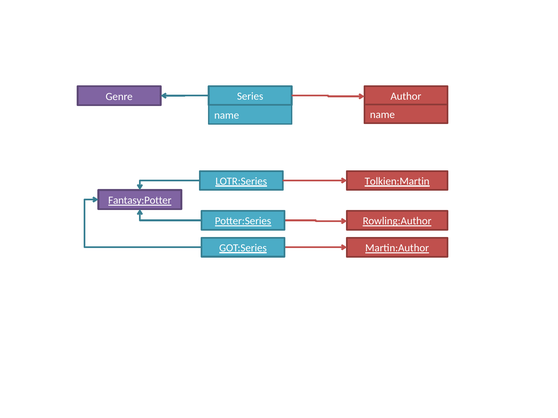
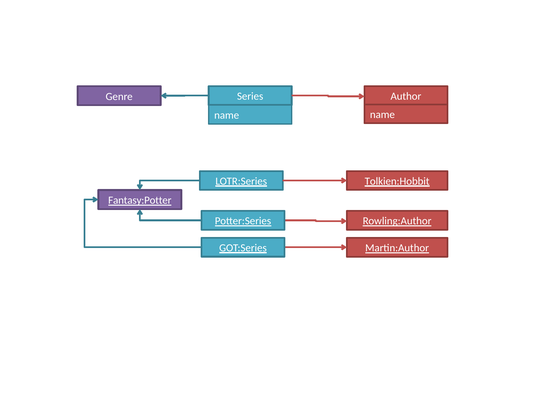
Tolkien:Martin: Tolkien:Martin -> Tolkien:Hobbit
